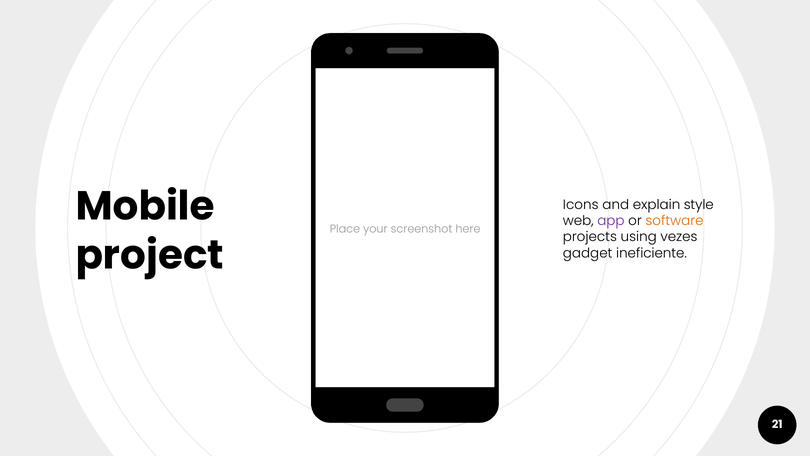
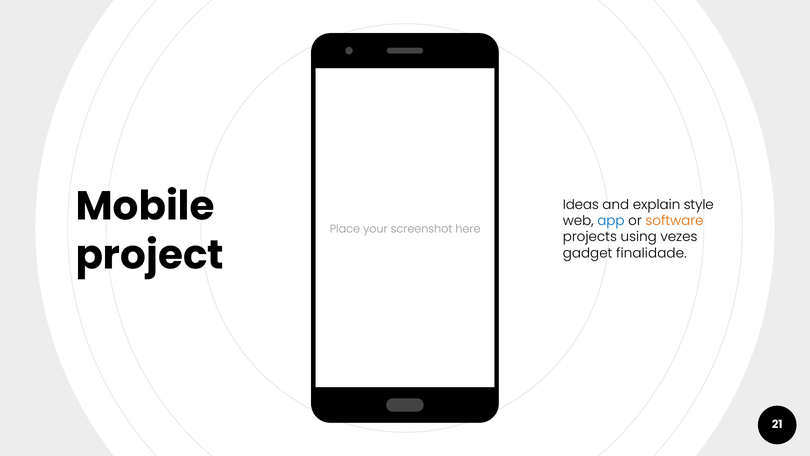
Icons: Icons -> Ideas
app colour: purple -> blue
ineficiente: ineficiente -> finalidade
